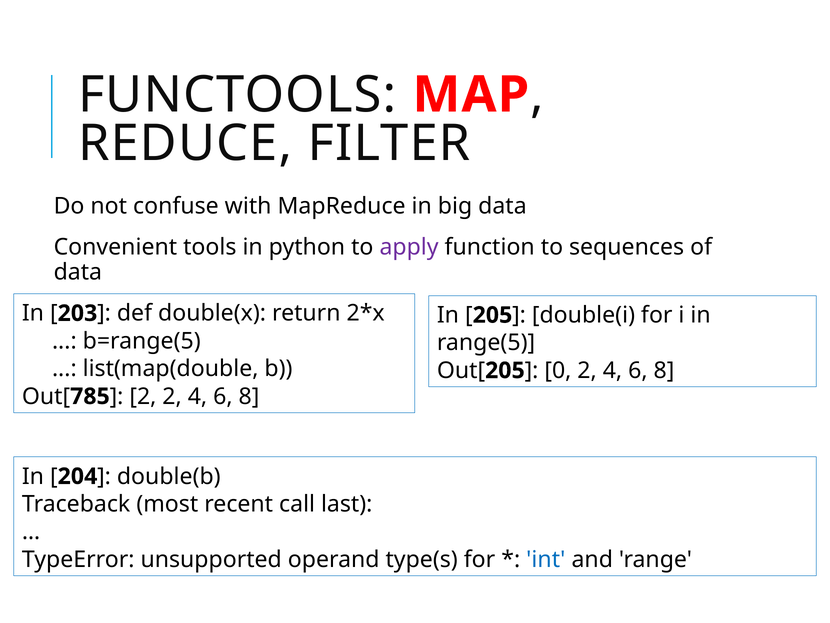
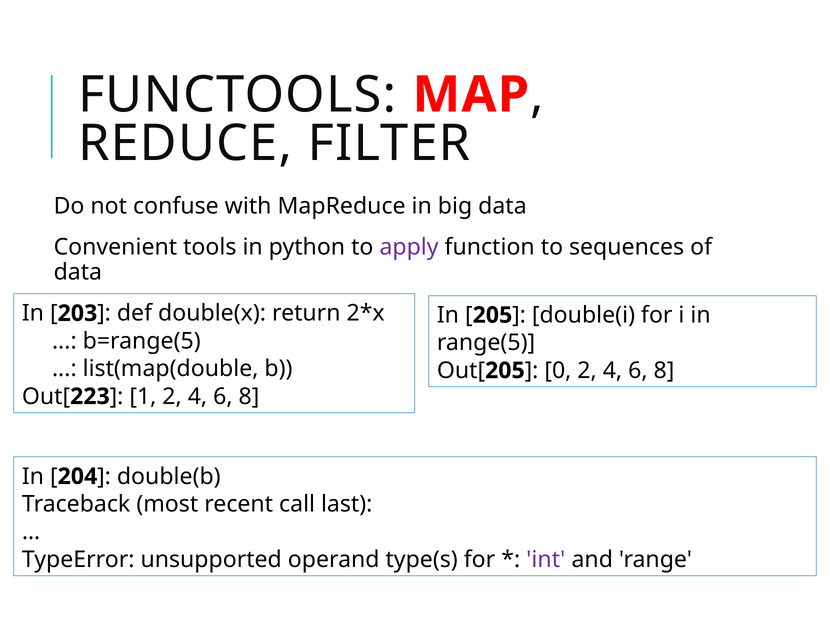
785: 785 -> 223
2 at (143, 396): 2 -> 1
int colour: blue -> purple
